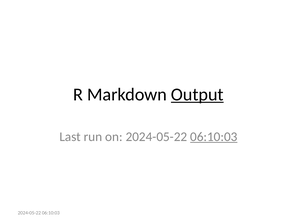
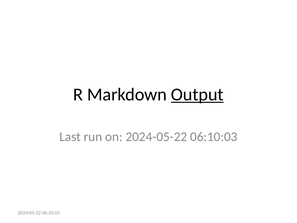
06:10:03 at (214, 137) underline: present -> none
